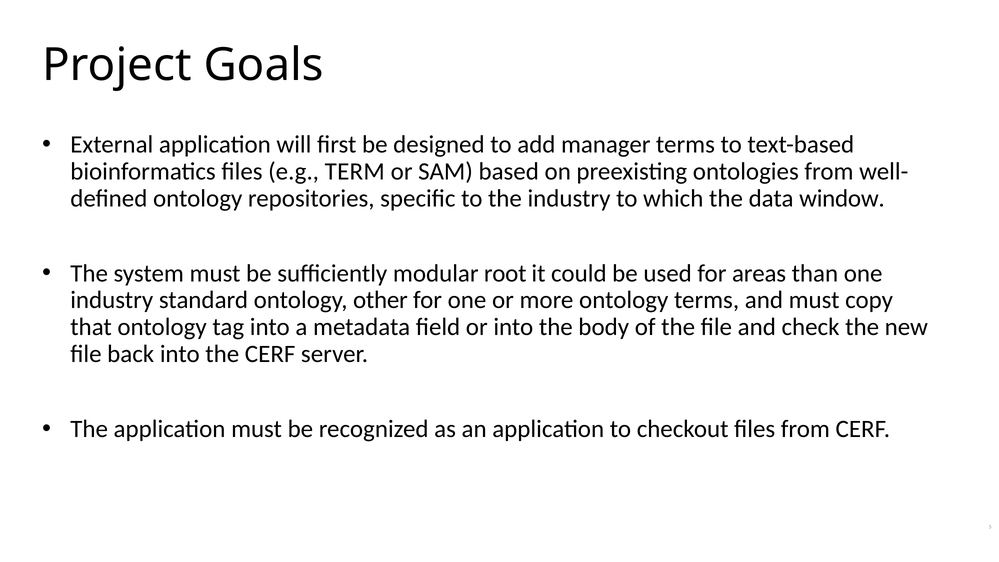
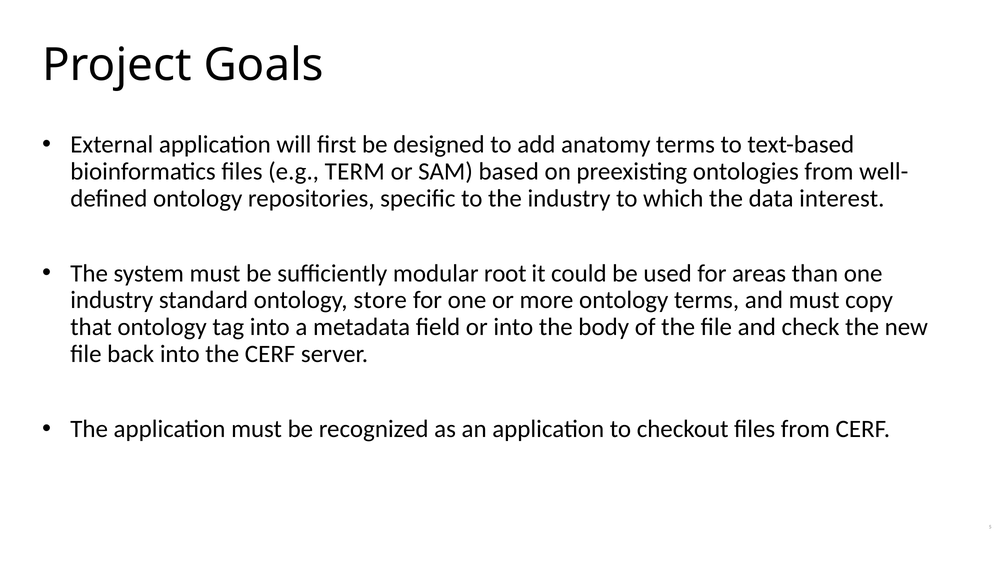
manager: manager -> anatomy
window: window -> interest
other: other -> store
